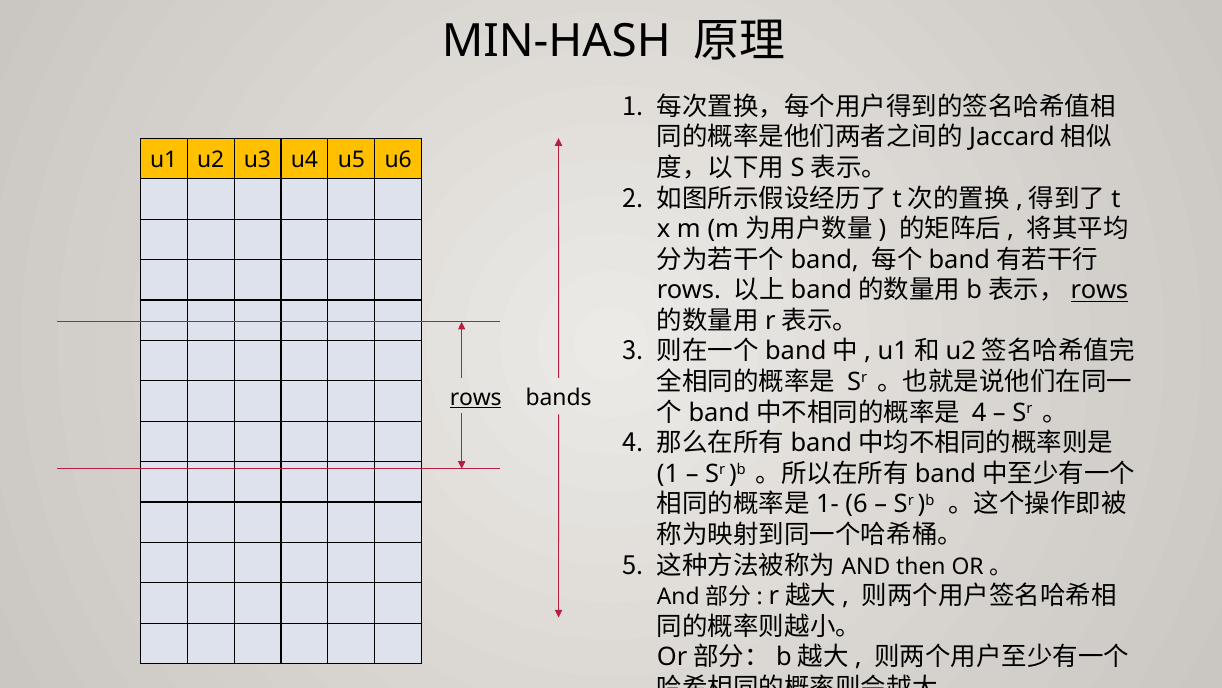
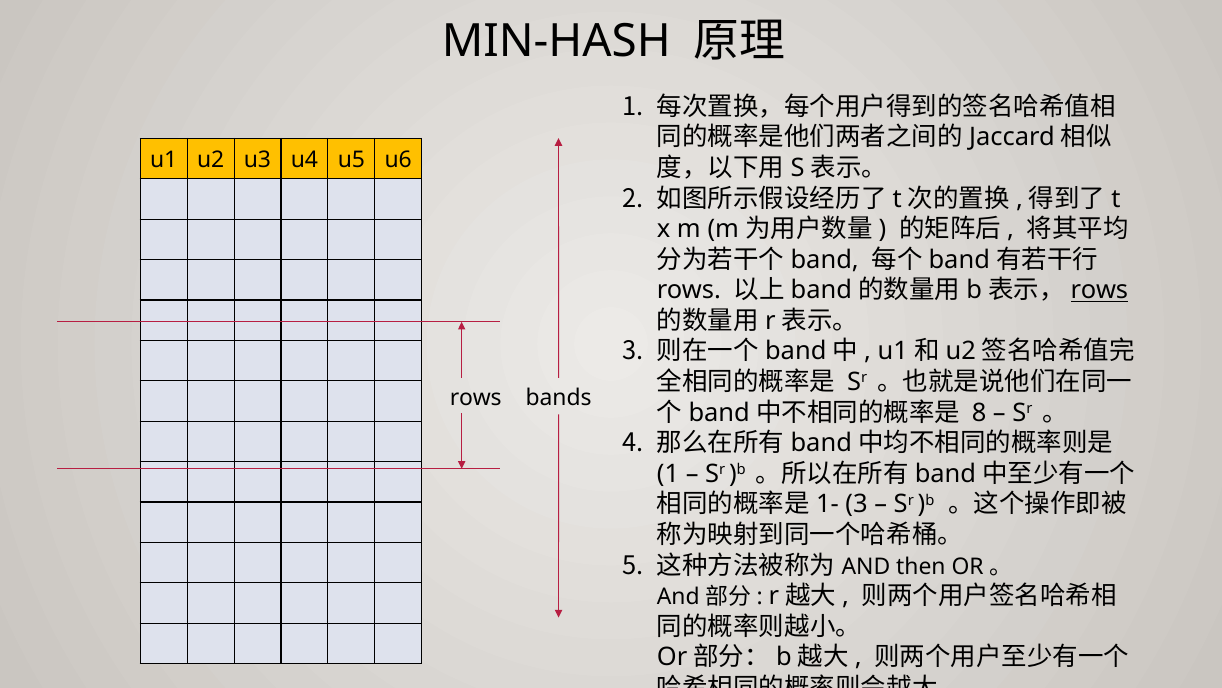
rows at (476, 397) underline: present -> none
4 at (979, 412): 4 -> 8
6 at (857, 504): 6 -> 3
